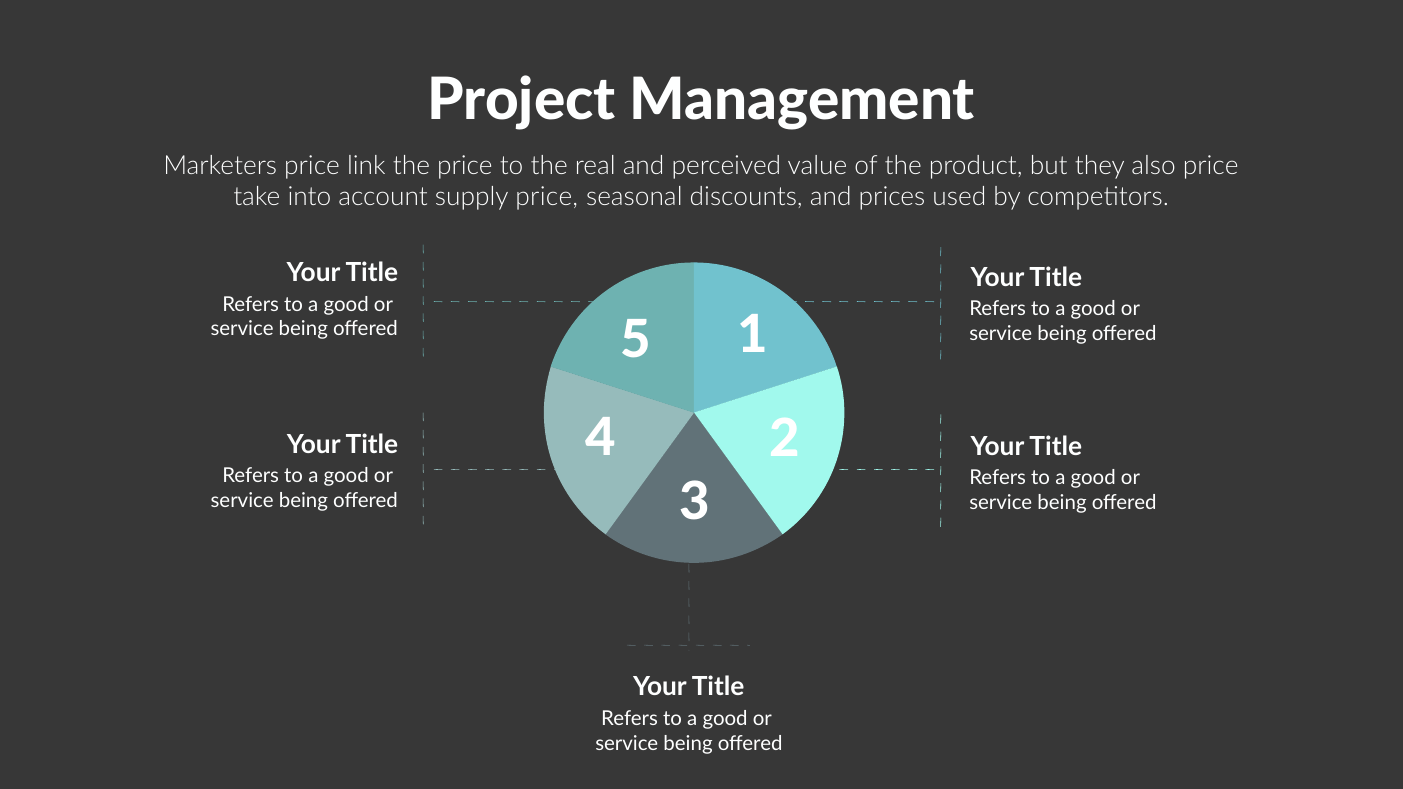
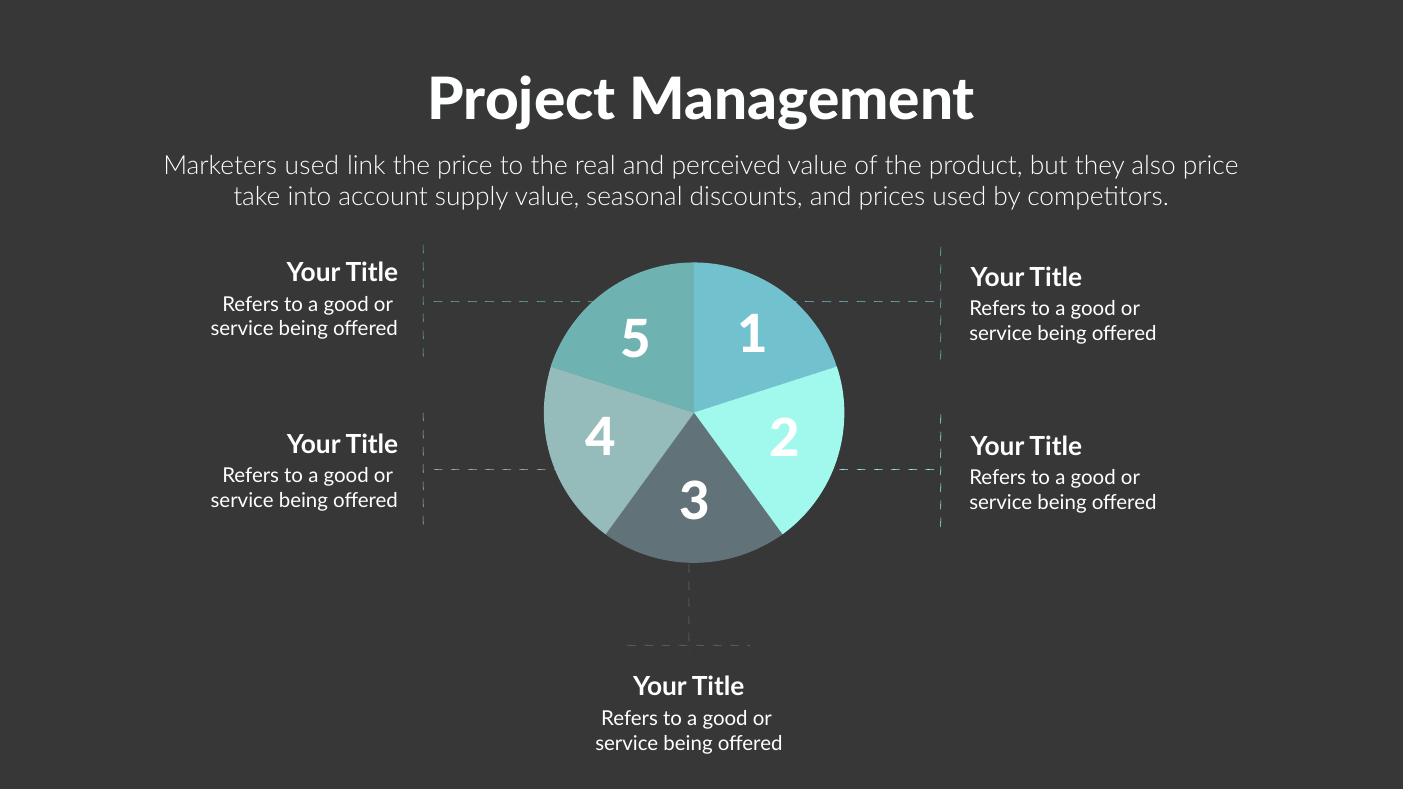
Marketers price: price -> used
supply price: price -> value
